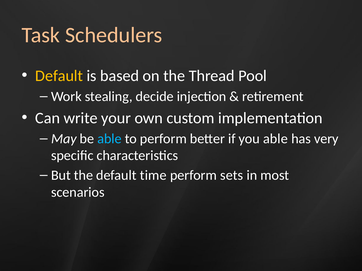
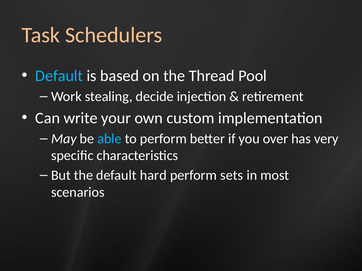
Default at (59, 76) colour: yellow -> light blue
you able: able -> over
time: time -> hard
